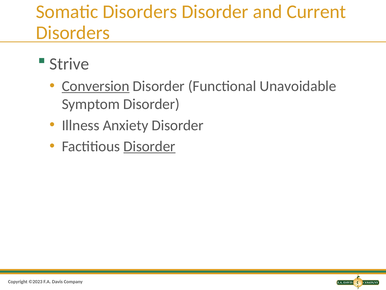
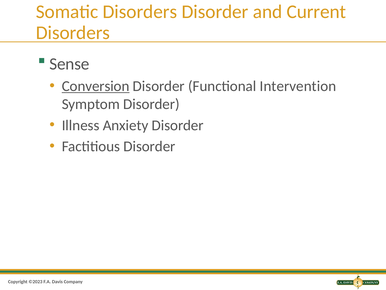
Strive: Strive -> Sense
Unavoidable: Unavoidable -> Intervention
Disorder at (149, 146) underline: present -> none
